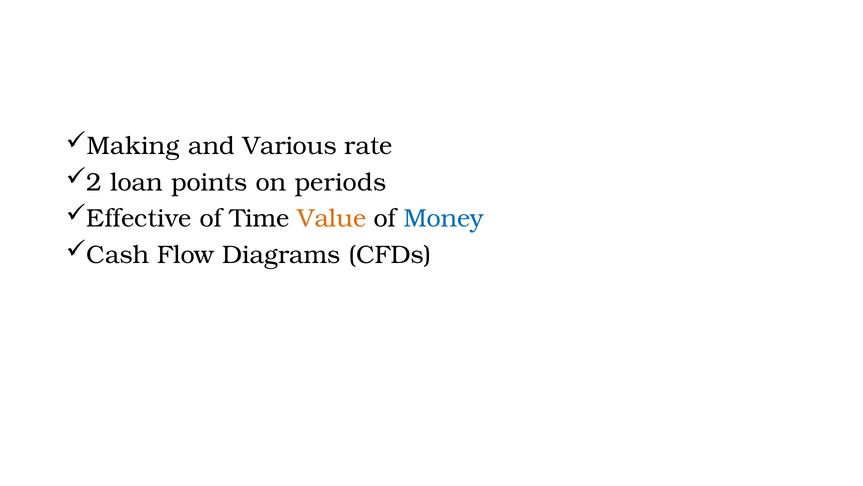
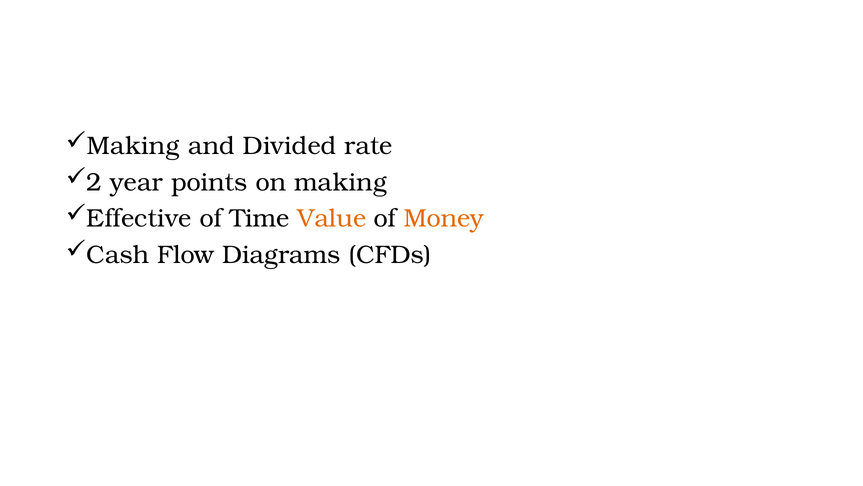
Various: Various -> Divided
loan: loan -> year
on periods: periods -> making
Money colour: blue -> orange
